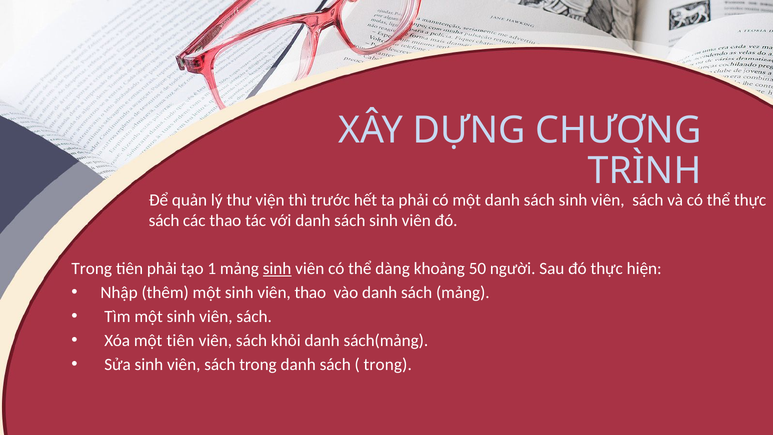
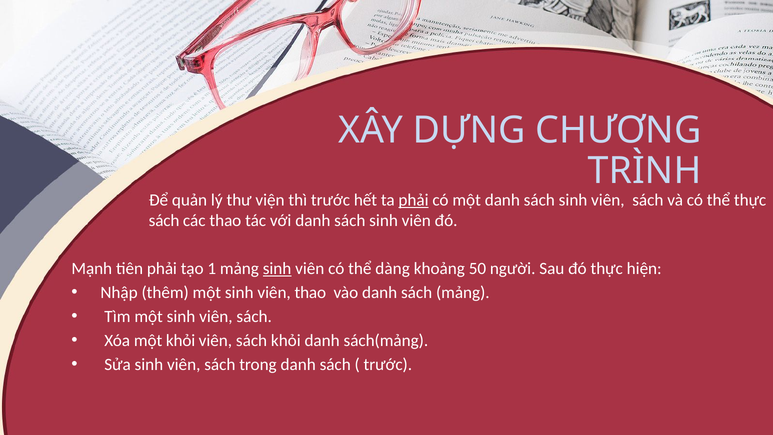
phải at (414, 200) underline: none -> present
Trong at (92, 269): Trong -> Mạnh
một tiên: tiên -> khỏi
trong at (388, 365): trong -> trước
